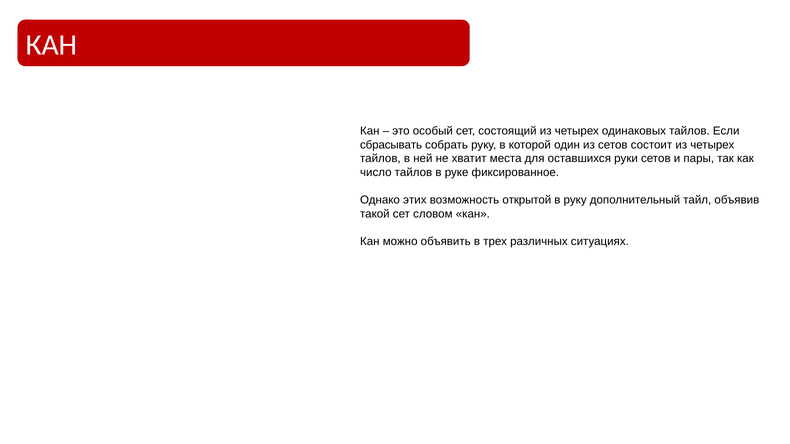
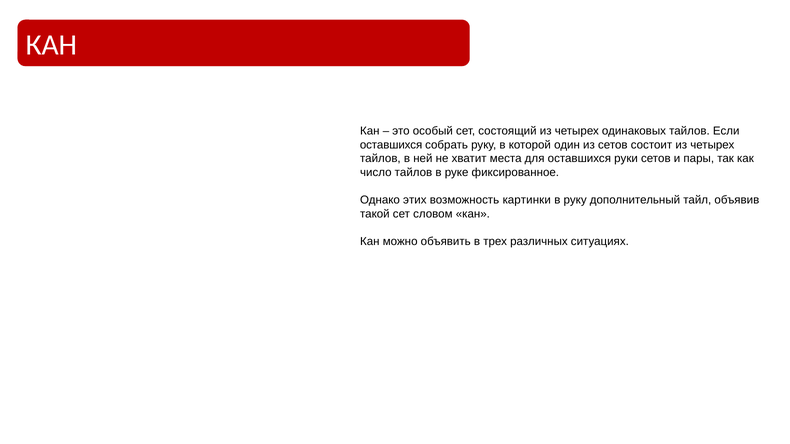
сбрасывать at (391, 145): сбрасывать -> оставшихся
открытой: открытой -> картинки
